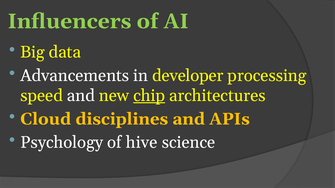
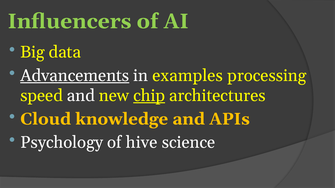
Advancements underline: none -> present
developer: developer -> examples
disciplines: disciplines -> knowledge
